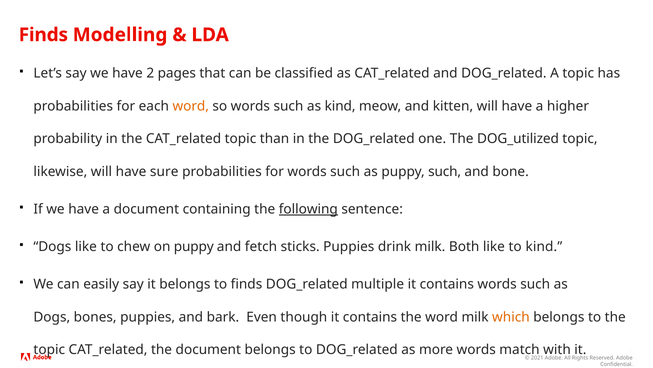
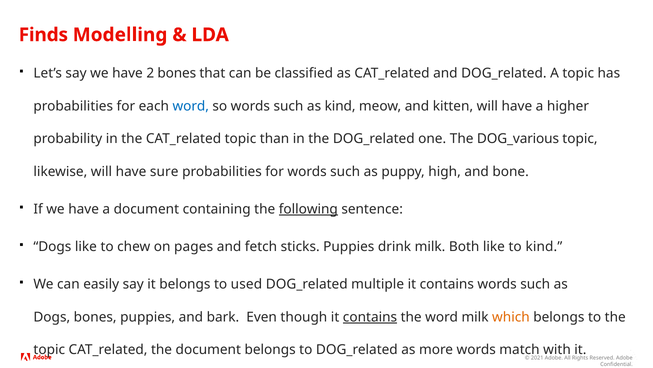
2 pages: pages -> bones
word at (191, 106) colour: orange -> blue
DOG_utilized: DOG_utilized -> DOG_various
puppy such: such -> high
on puppy: puppy -> pages
to finds: finds -> used
contains at (370, 317) underline: none -> present
